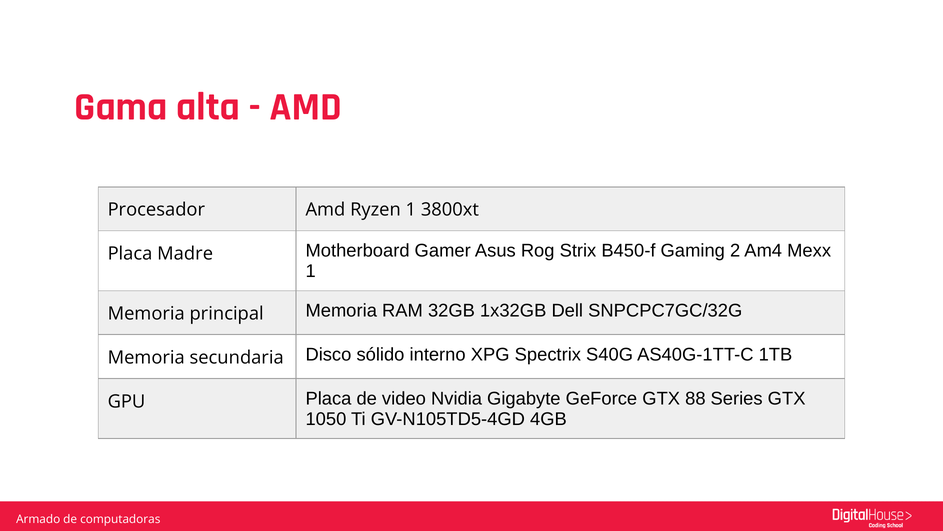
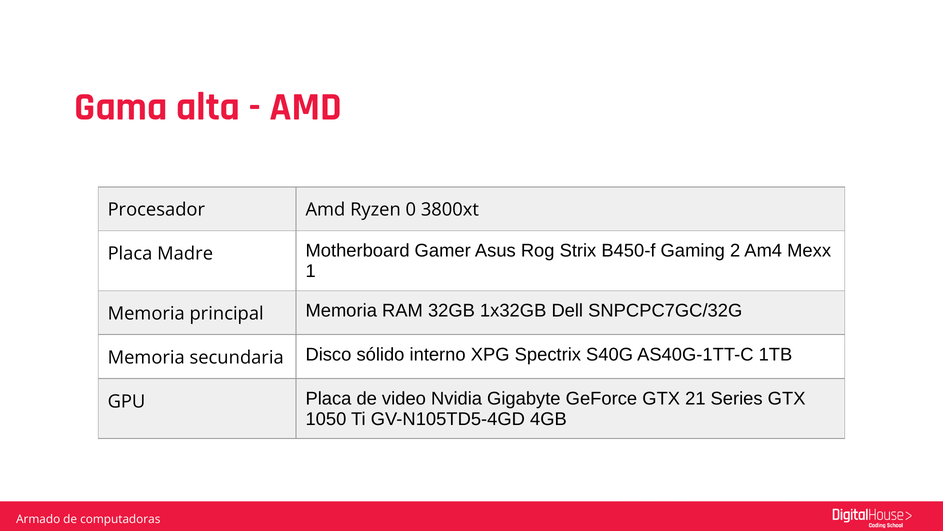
Ryzen 1: 1 -> 0
88: 88 -> 21
